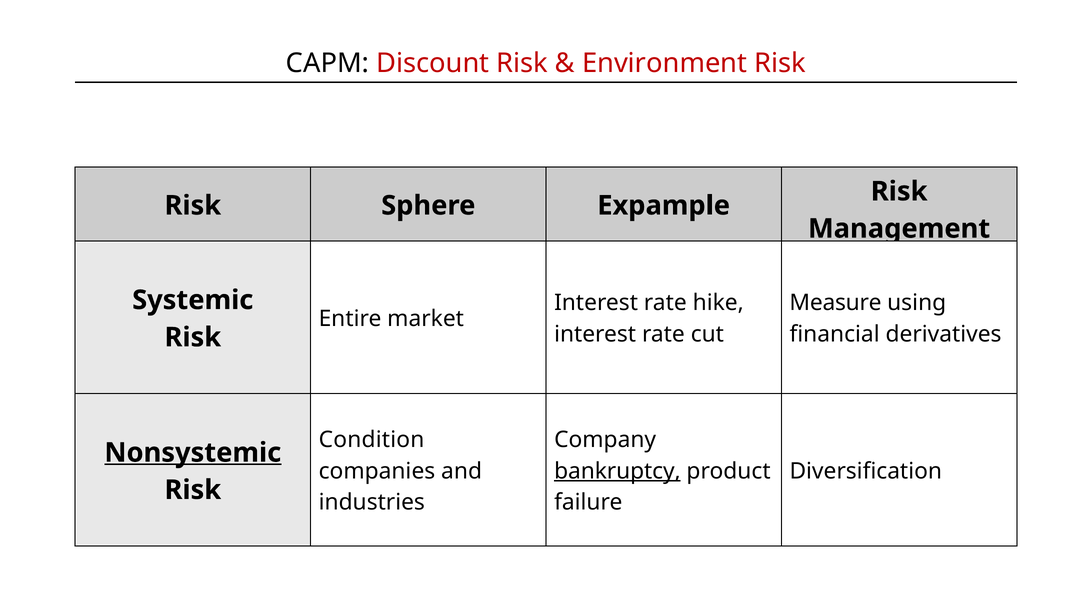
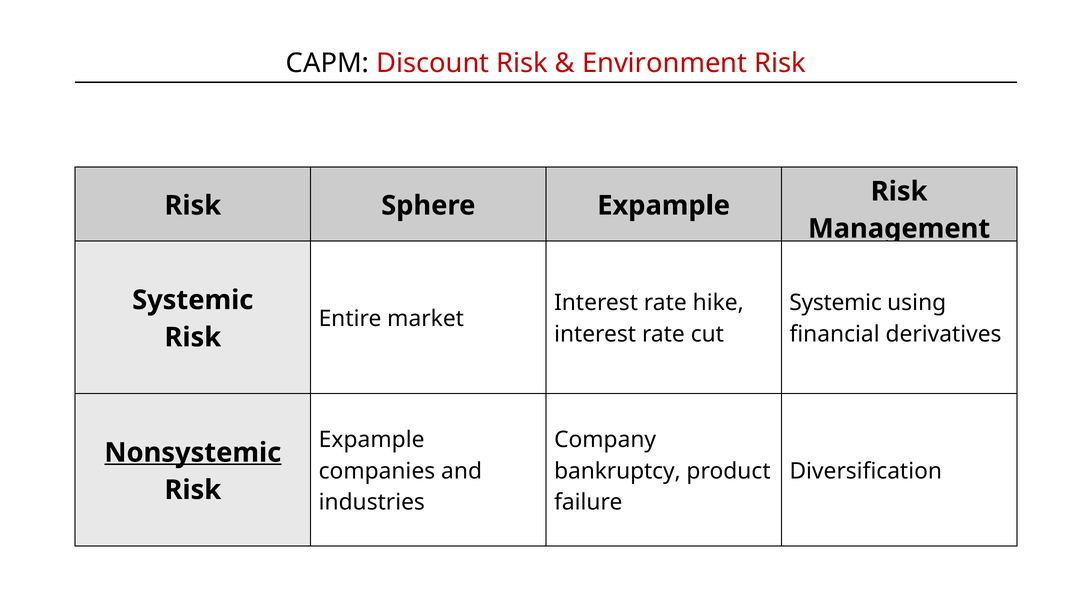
Measure at (836, 303): Measure -> Systemic
Condition at (372, 440): Condition -> Expample
bankruptcy underline: present -> none
